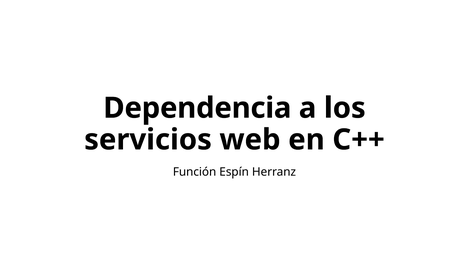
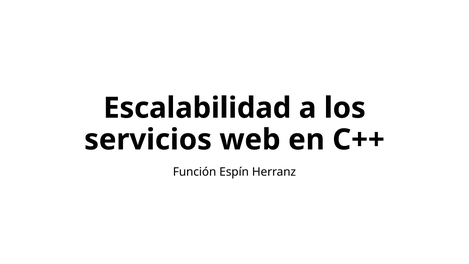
Dependencia: Dependencia -> Escalabilidad
